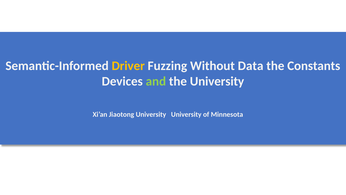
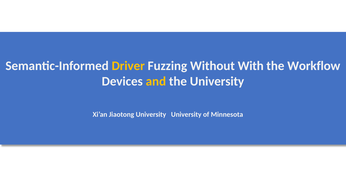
Data: Data -> With
Constants: Constants -> Workflow
and colour: light green -> yellow
